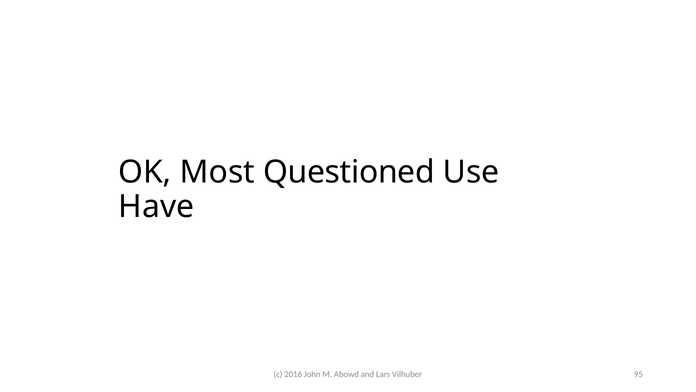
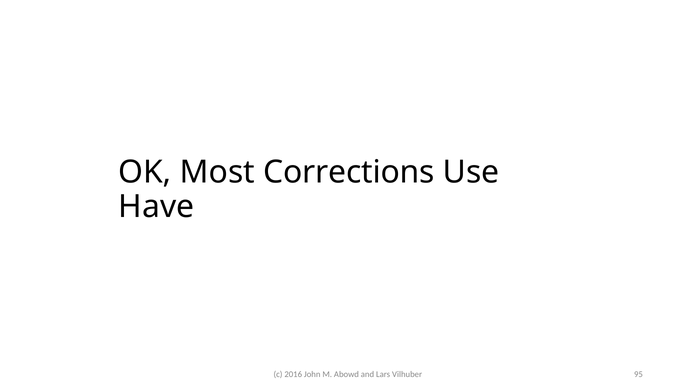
Questioned: Questioned -> Corrections
